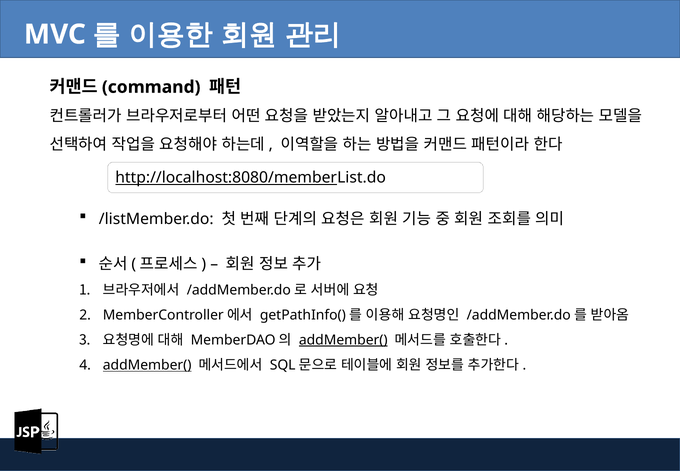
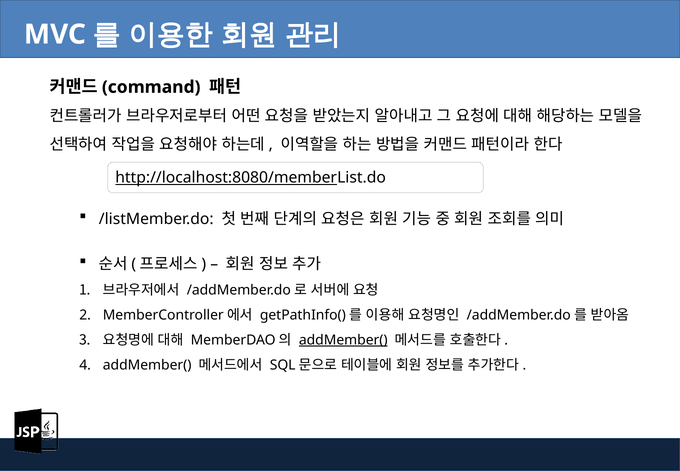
addMember( at (147, 365) underline: present -> none
